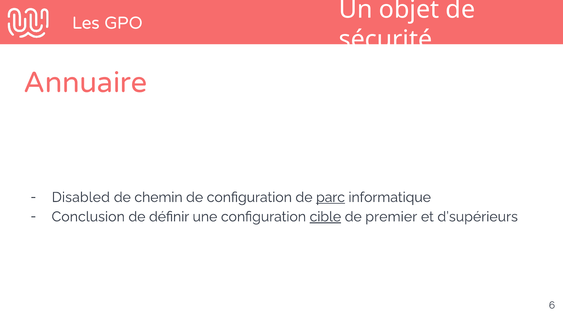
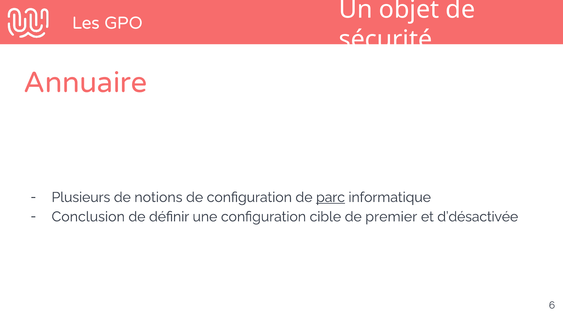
Disabled: Disabled -> Plusieurs
chemin: chemin -> notions
cible underline: present -> none
d’supérieurs: d’supérieurs -> d’désactivée
